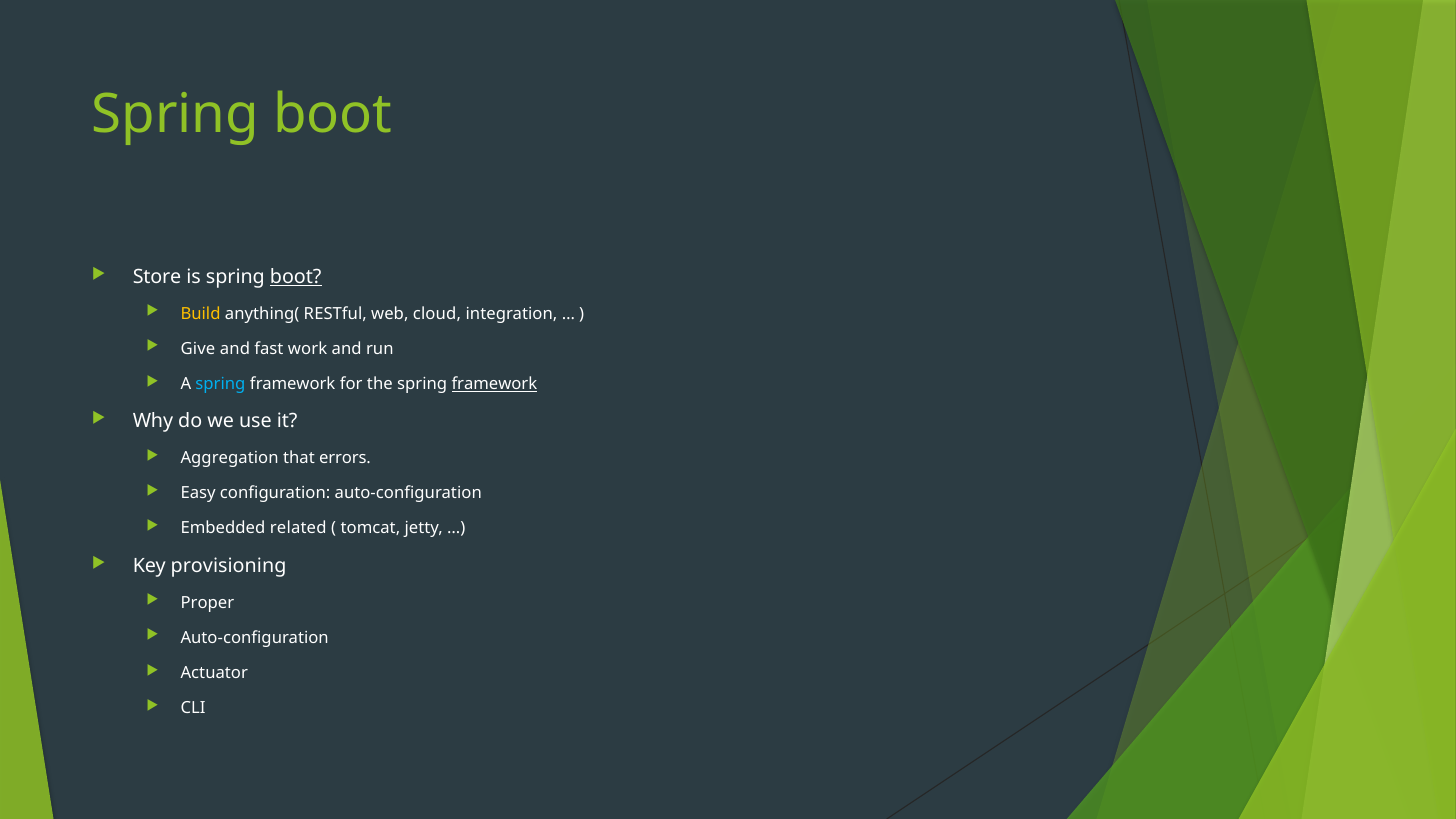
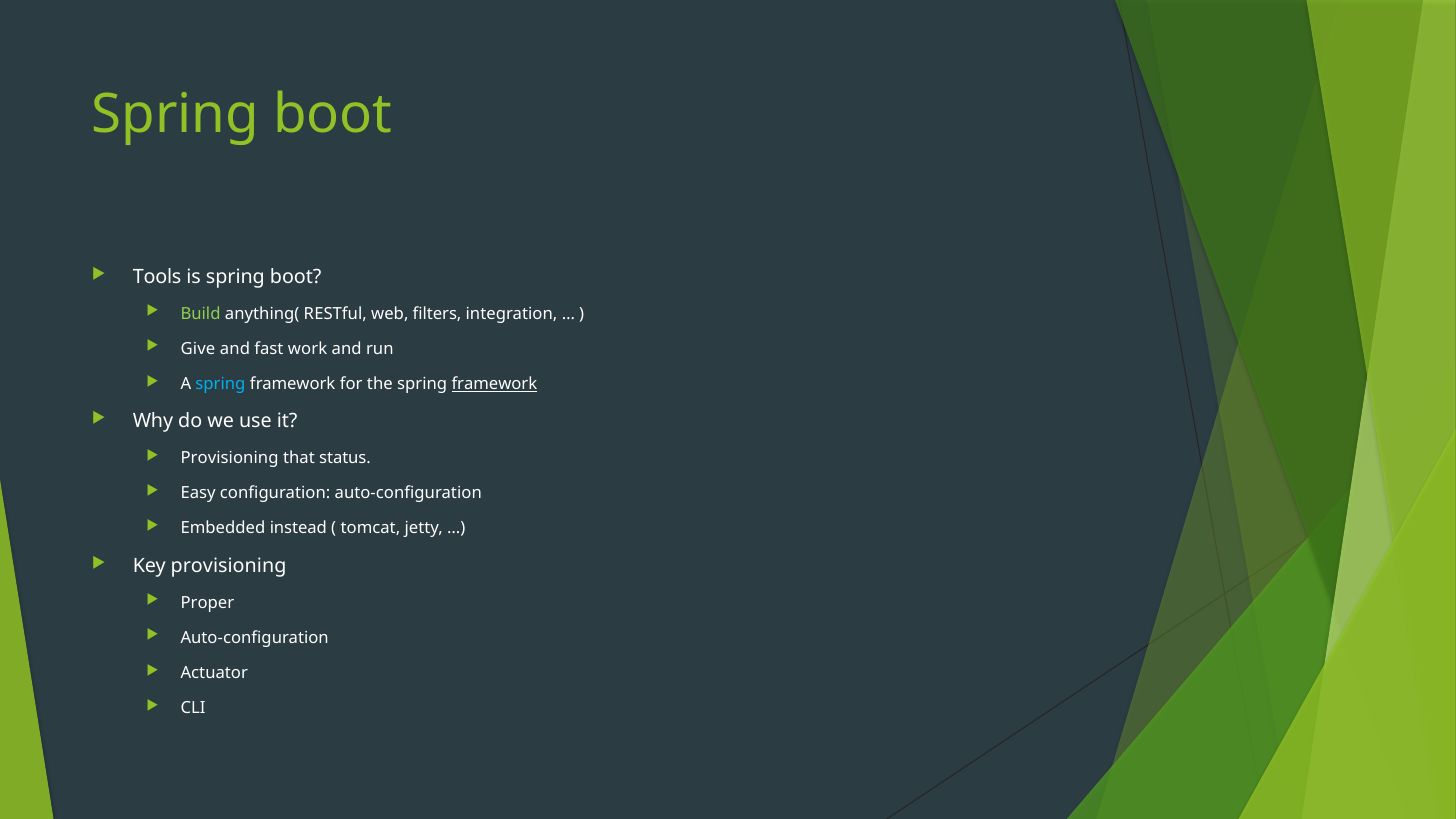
Store: Store -> Tools
boot at (296, 277) underline: present -> none
Build colour: yellow -> light green
cloud: cloud -> filters
Aggregation at (230, 458): Aggregation -> Provisioning
errors: errors -> status
related: related -> instead
